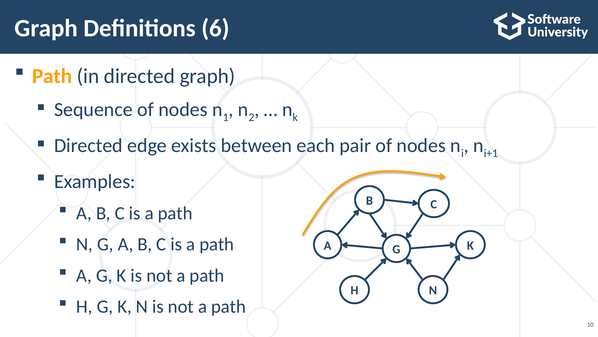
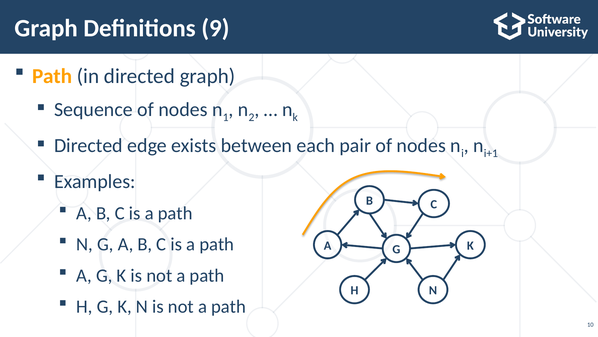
6: 6 -> 9
